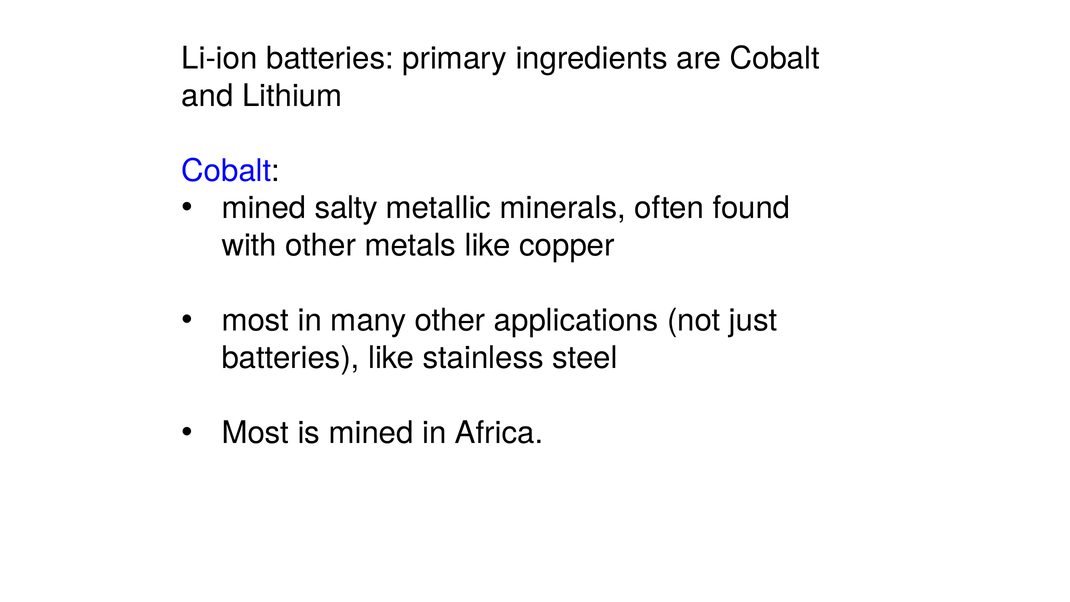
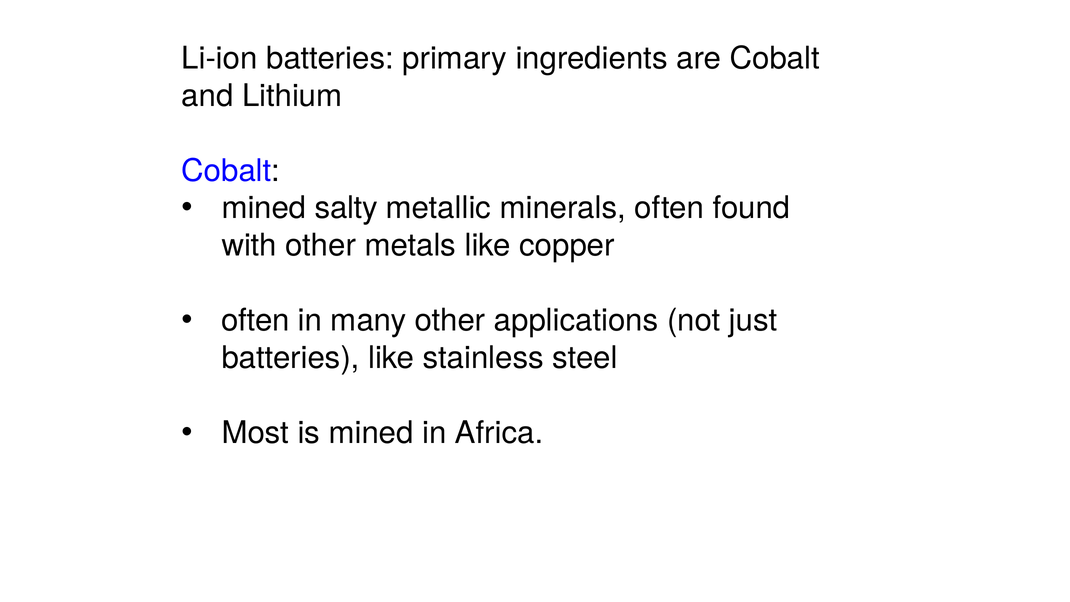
most at (255, 321): most -> often
